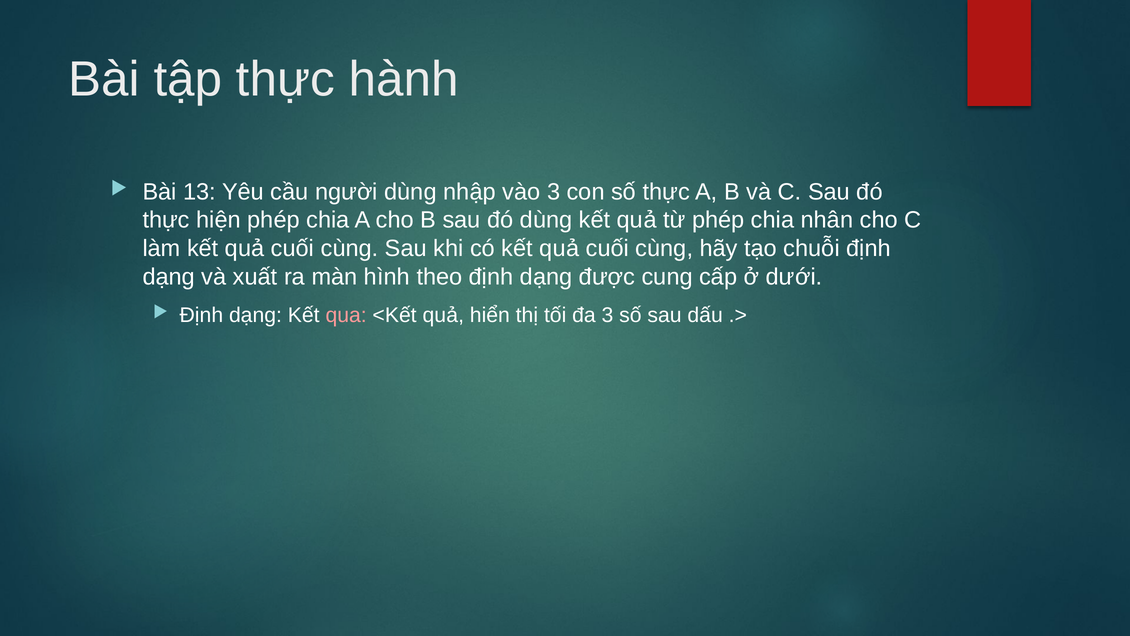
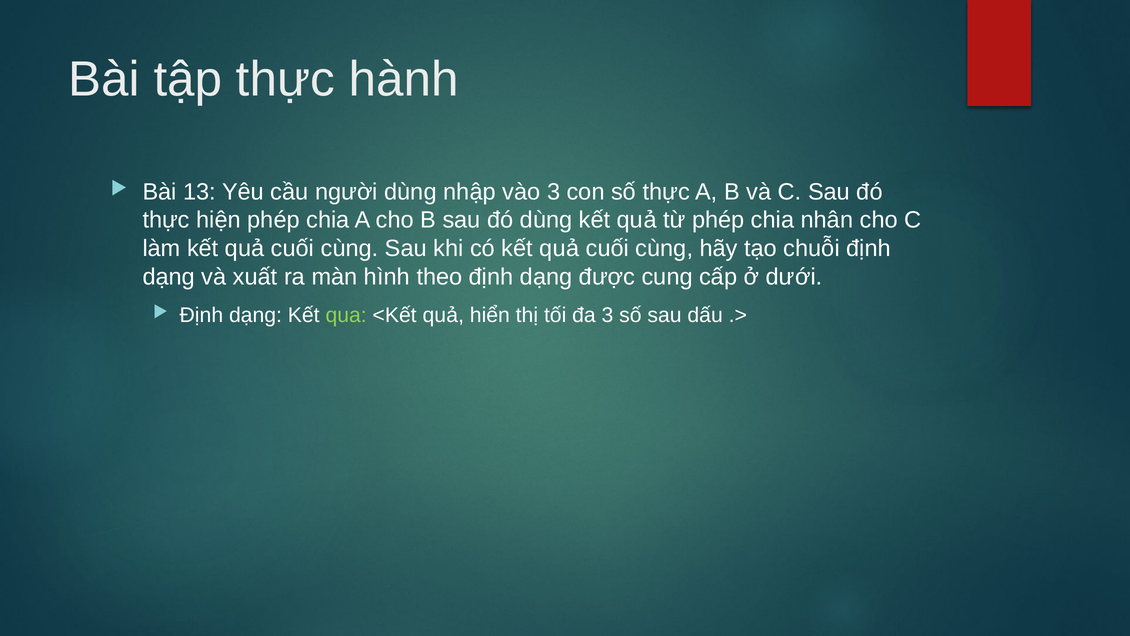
qua colour: pink -> light green
